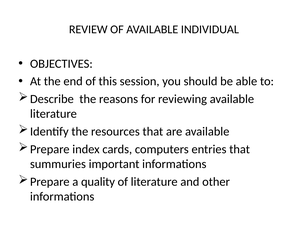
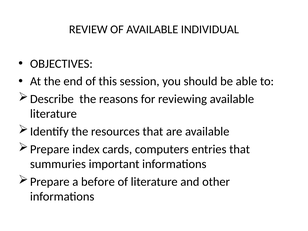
quality: quality -> before
